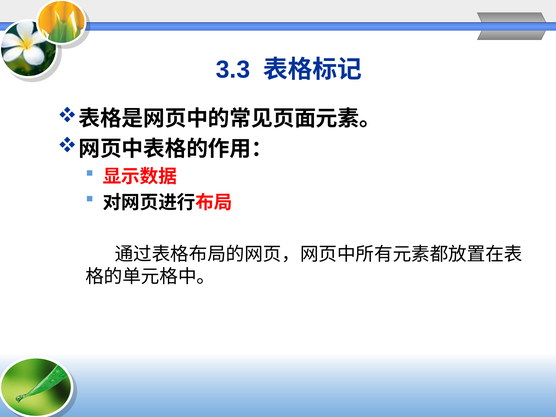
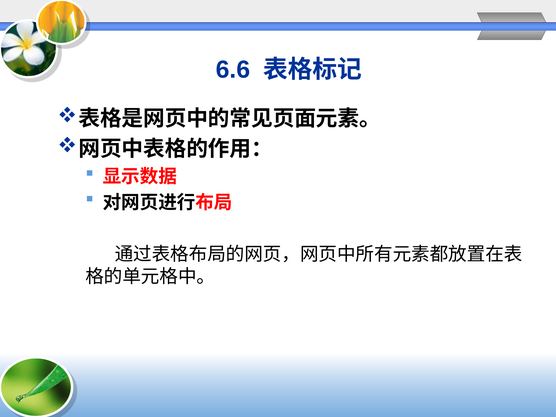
3.3: 3.3 -> 6.6
